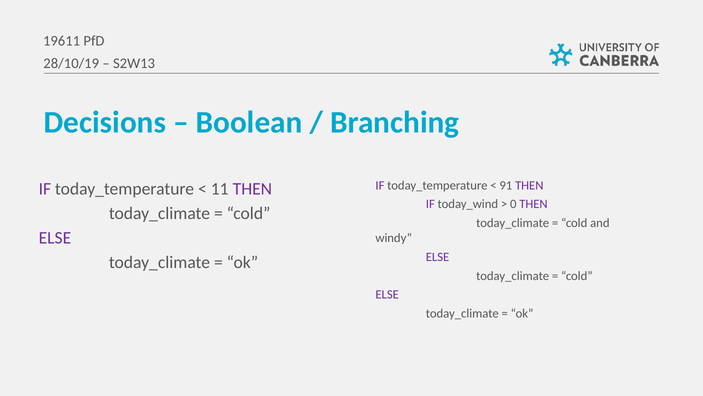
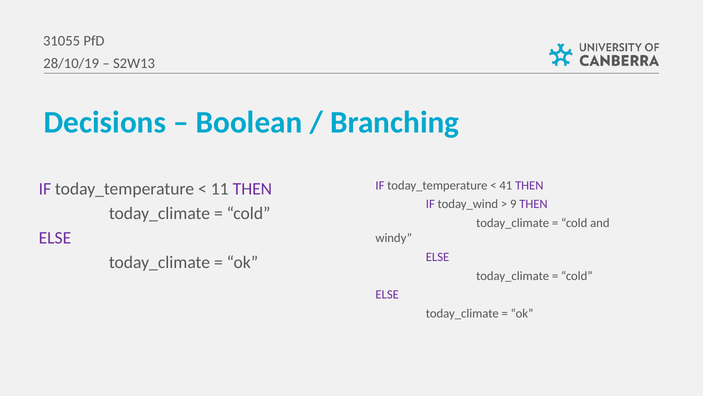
19611: 19611 -> 31055
91: 91 -> 41
0: 0 -> 9
